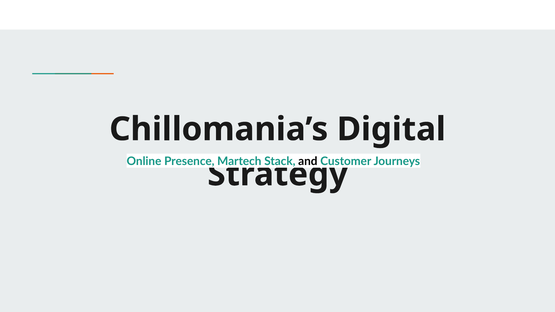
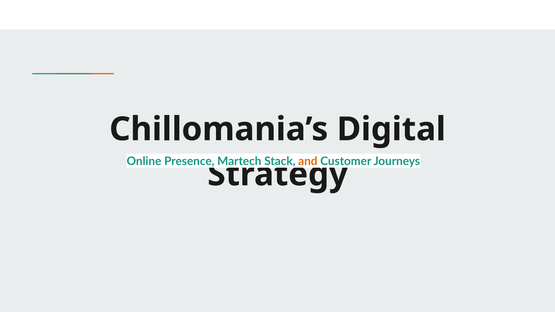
and colour: black -> orange
